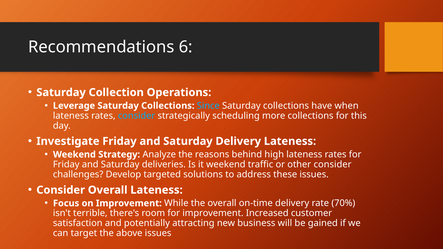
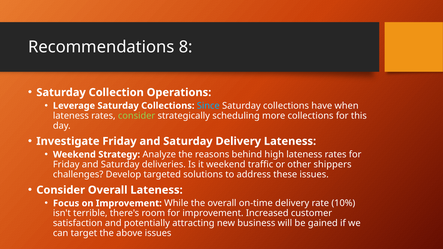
6: 6 -> 8
consider at (137, 116) colour: light blue -> light green
other consider: consider -> shippers
70%: 70% -> 10%
